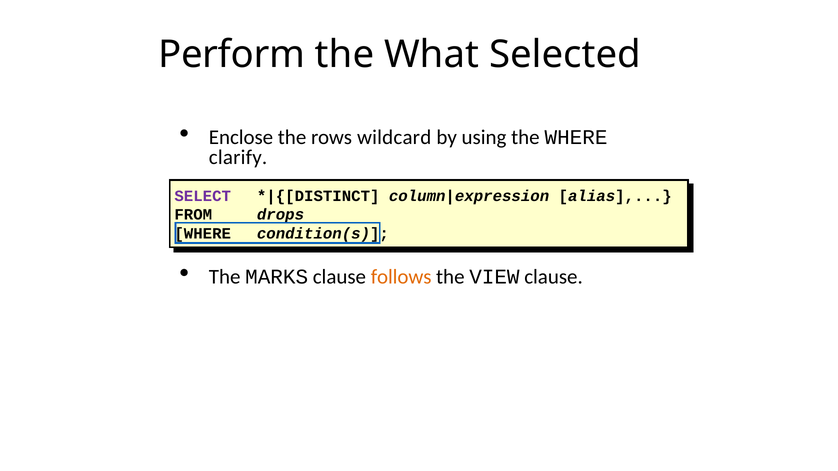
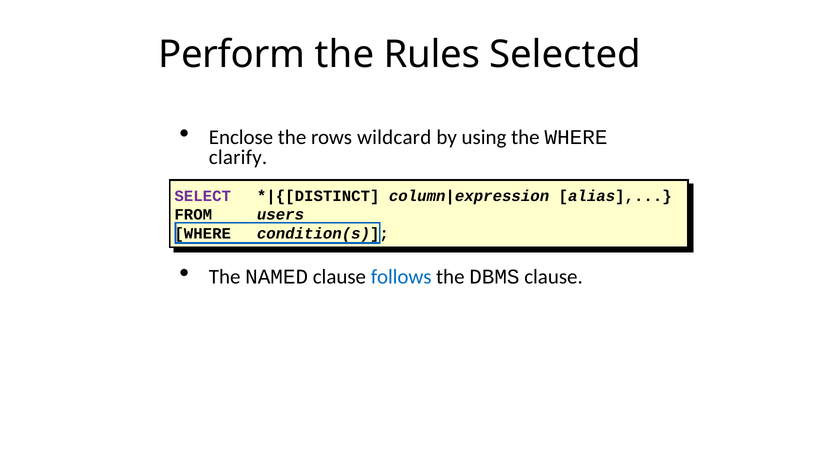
What: What -> Rules
drops: drops -> users
MARKS: MARKS -> NAMED
follows colour: orange -> blue
VIEW: VIEW -> DBMS
